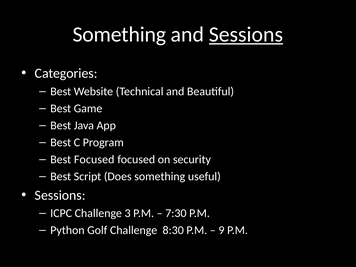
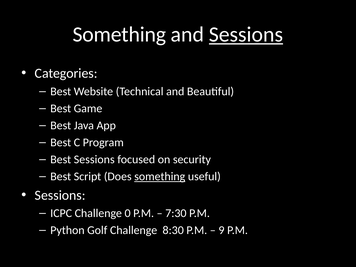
Best Focused: Focused -> Sessions
something at (160, 177) underline: none -> present
3: 3 -> 0
